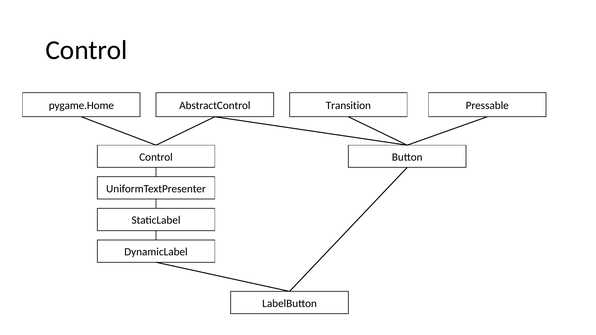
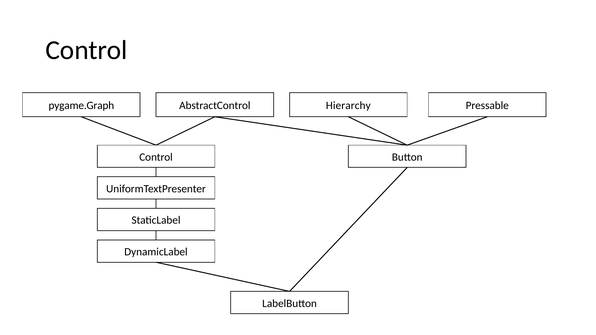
pygame.Home: pygame.Home -> pygame.Graph
Transition: Transition -> Hierarchy
